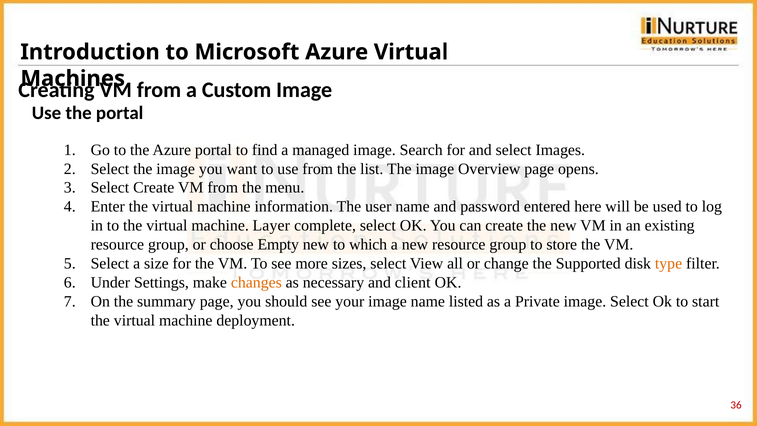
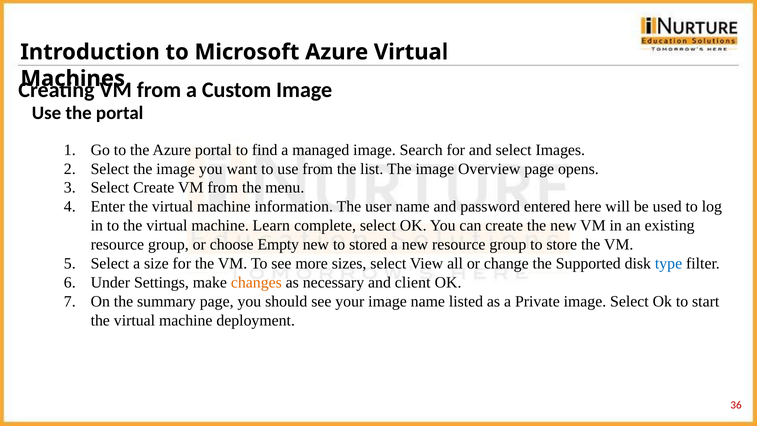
Layer: Layer -> Learn
which: which -> stored
type colour: orange -> blue
